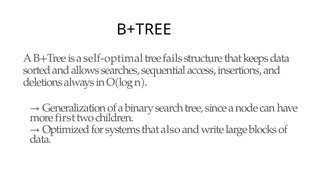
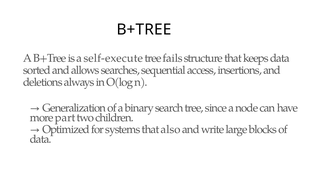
self-optimal: self-optimal -> self-execute
first: first -> part
